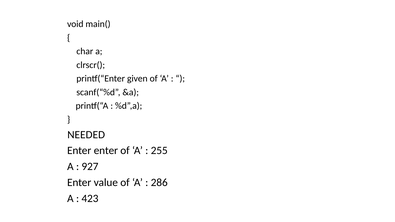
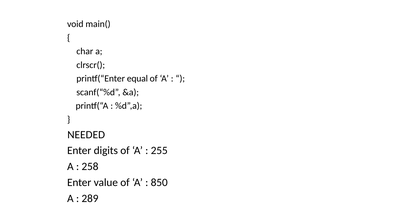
given: given -> equal
Enter enter: enter -> digits
927: 927 -> 258
286: 286 -> 850
423: 423 -> 289
